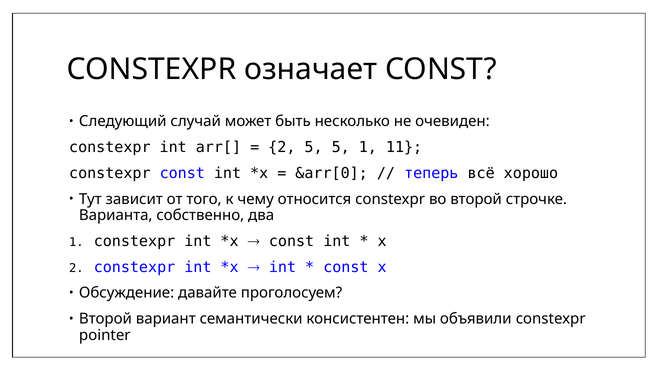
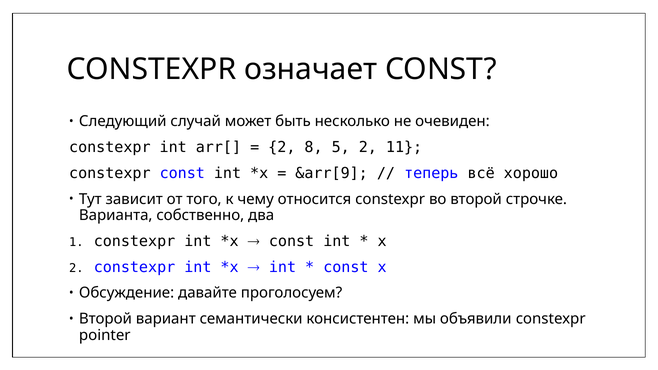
2 5: 5 -> 8
5 1: 1 -> 2
&arr[0: &arr[0 -> &arr[9
